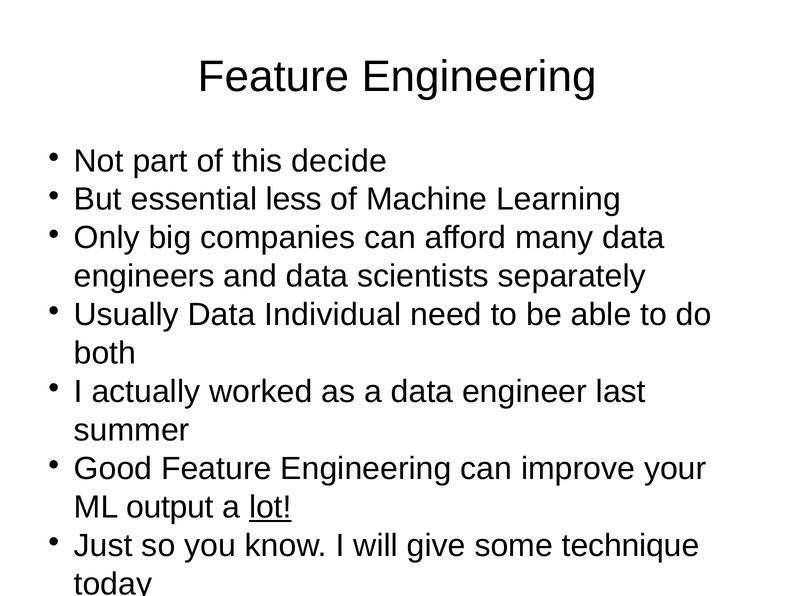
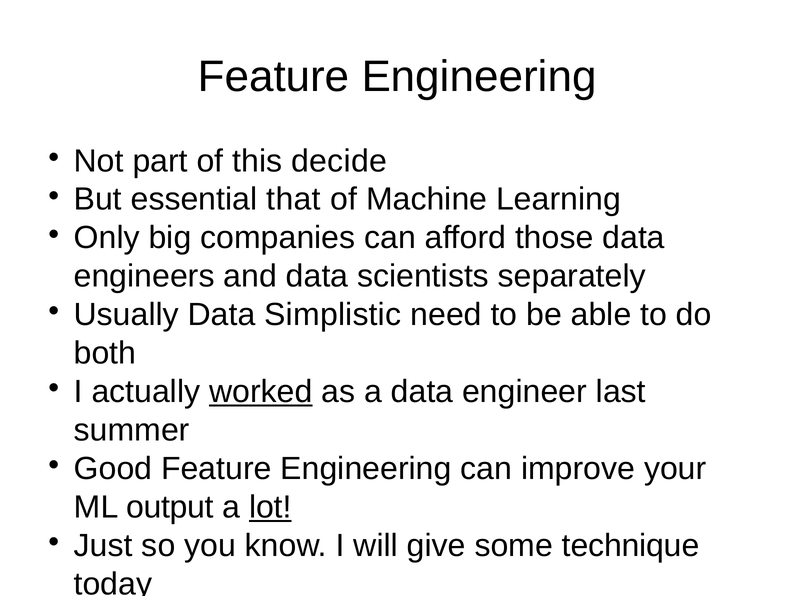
less: less -> that
many: many -> those
Individual: Individual -> Simplistic
worked underline: none -> present
